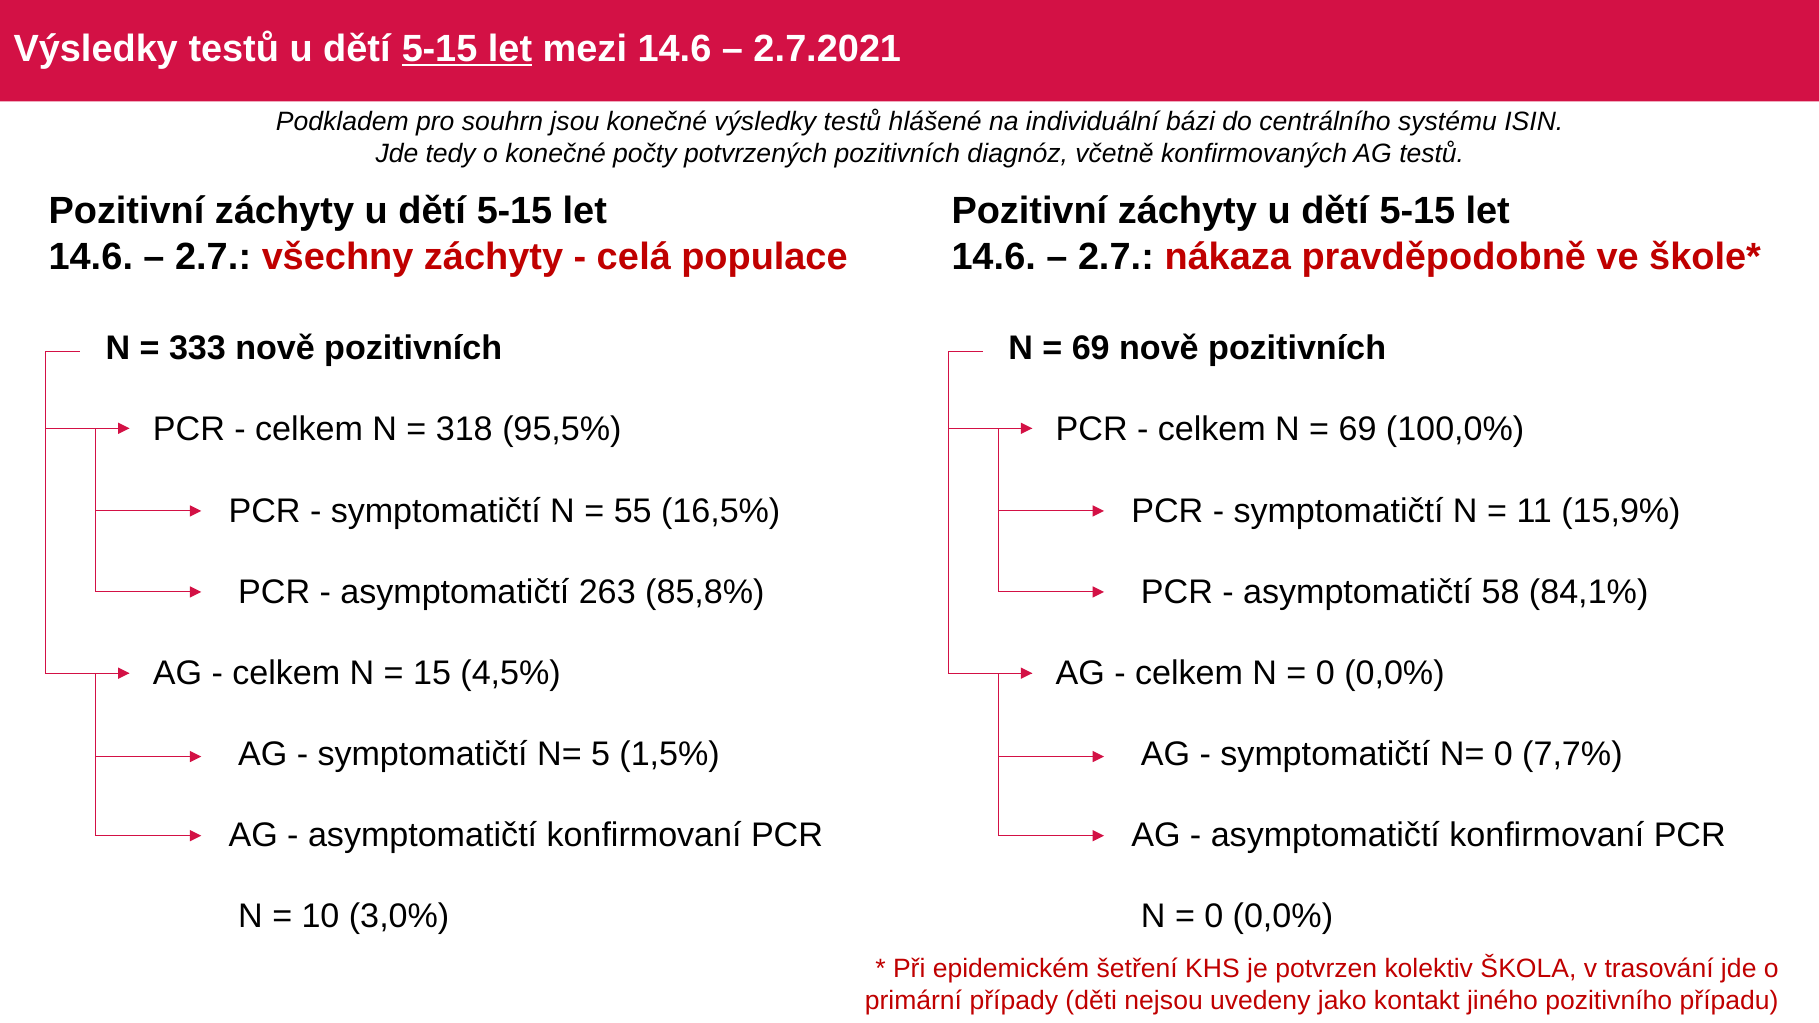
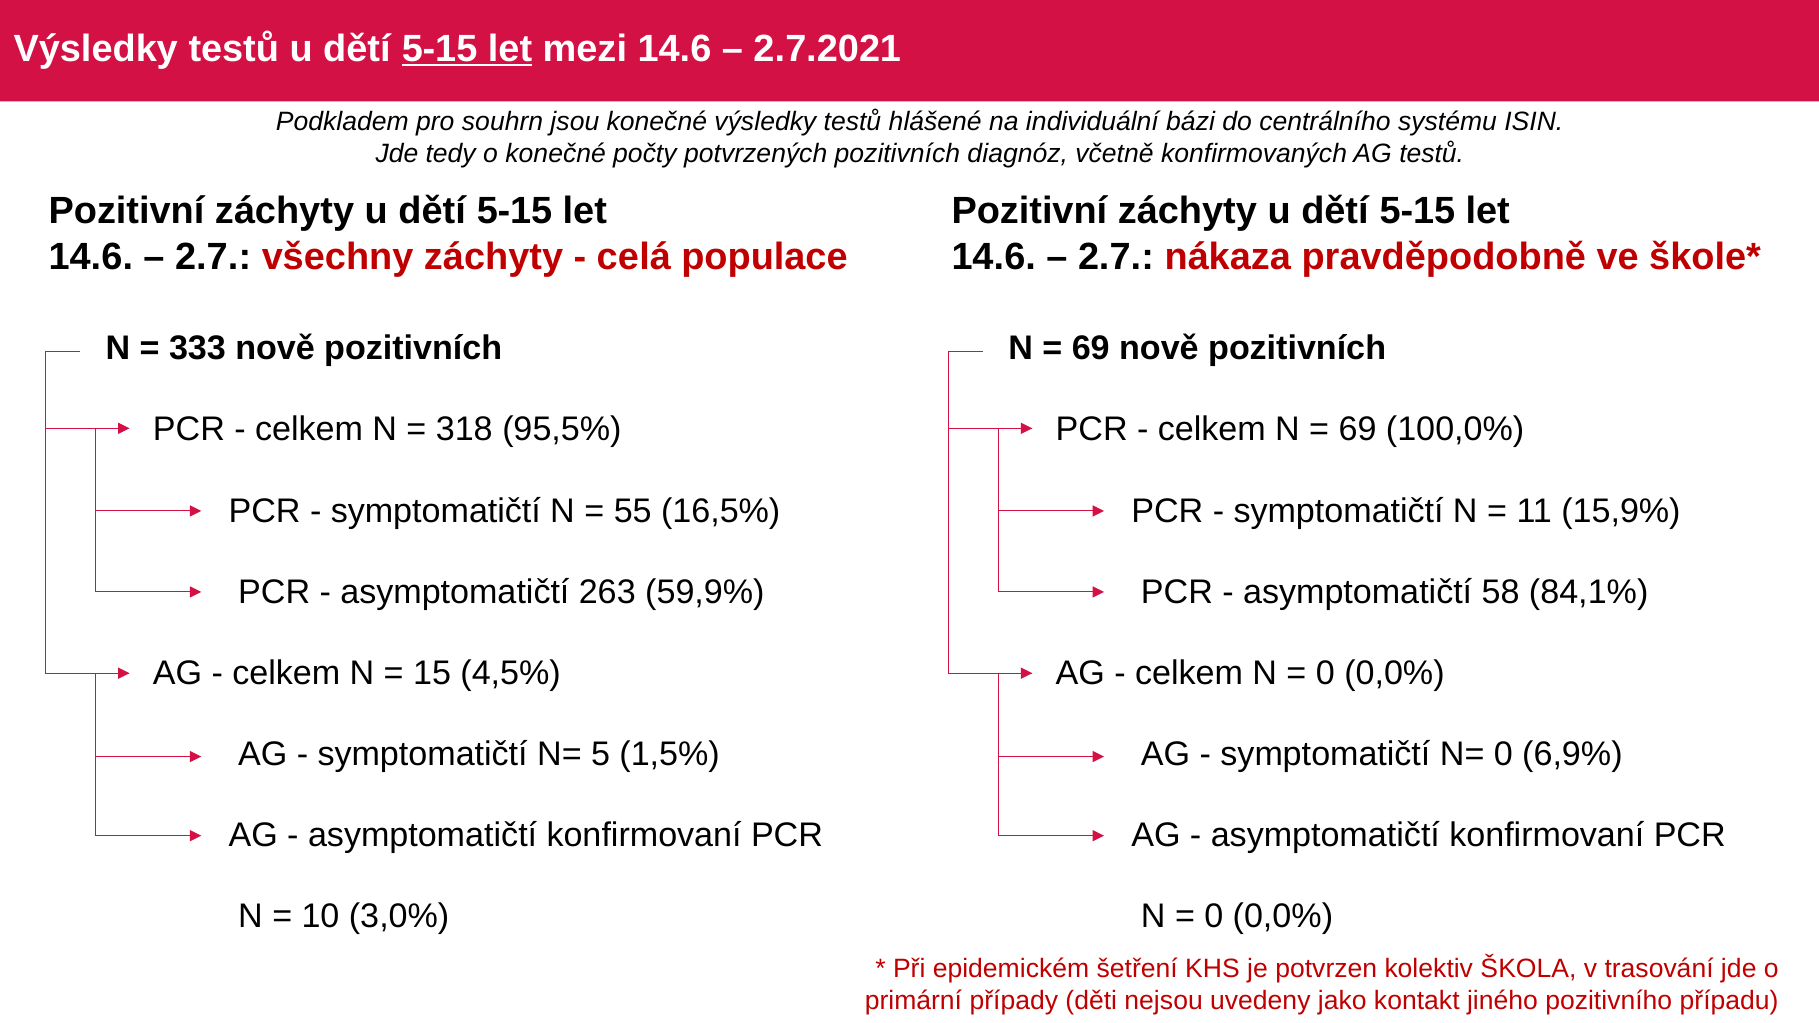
85,8%: 85,8% -> 59,9%
7,7%: 7,7% -> 6,9%
